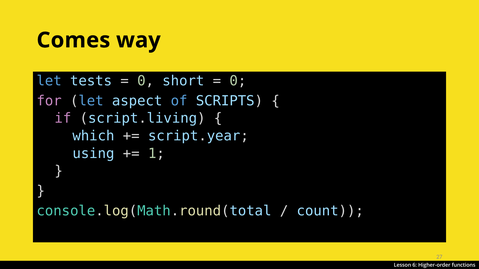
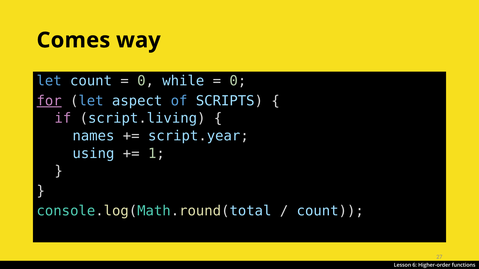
let tests: tests -> count
short: short -> while
for underline: none -> present
which: which -> names
